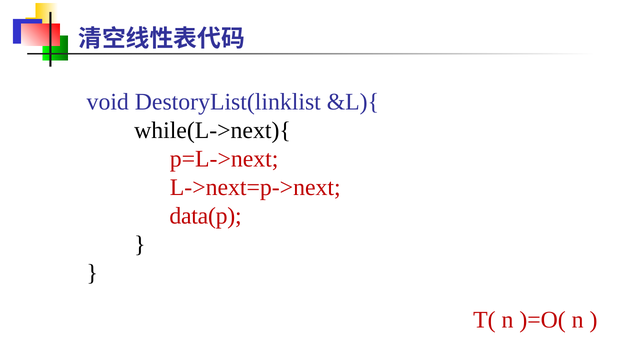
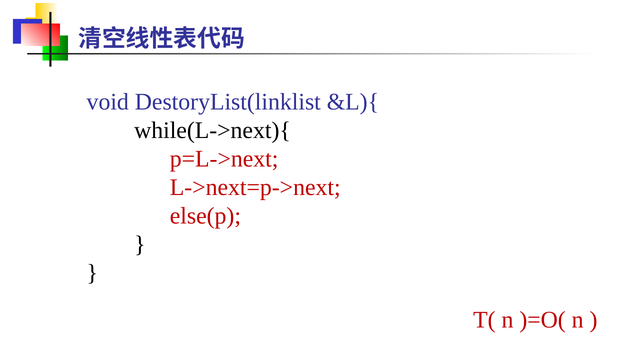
data(p: data(p -> else(p
